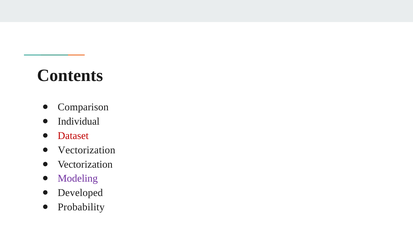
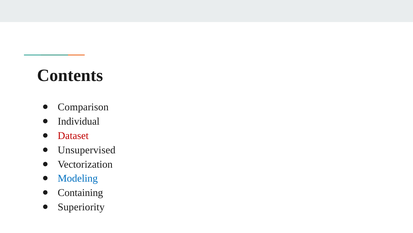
Vectorization at (87, 150): Vectorization -> Unsupervised
Modeling colour: purple -> blue
Developed: Developed -> Containing
Probability: Probability -> Superiority
